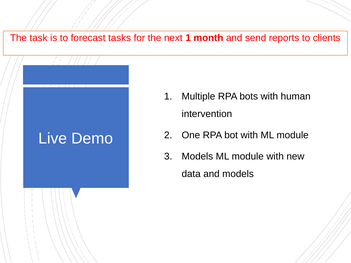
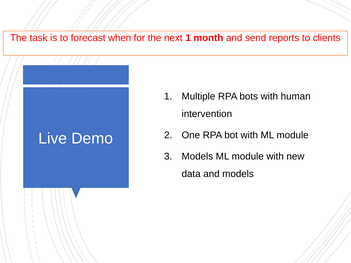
tasks: tasks -> when
